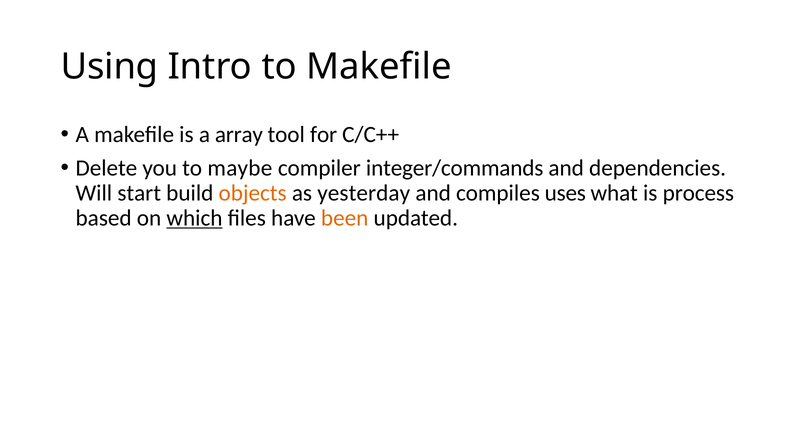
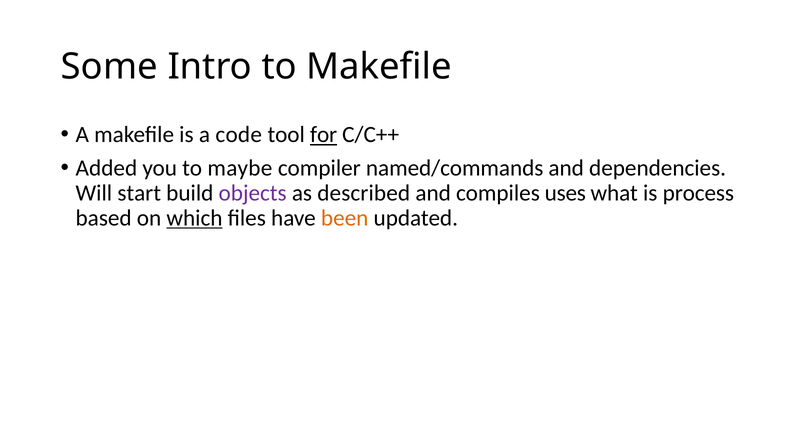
Using: Using -> Some
array: array -> code
for underline: none -> present
Delete: Delete -> Added
integer/commands: integer/commands -> named/commands
objects colour: orange -> purple
yesterday: yesterday -> described
